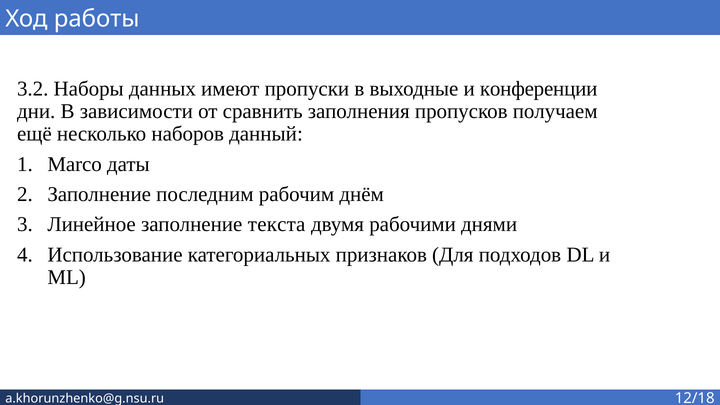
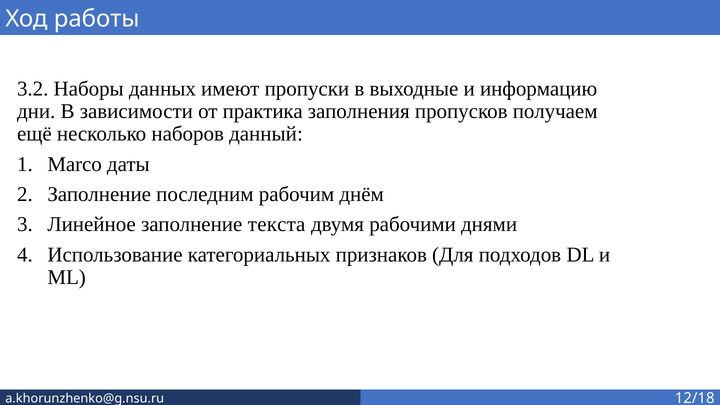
конференции: конференции -> информацию
сравнить: сравнить -> практика
